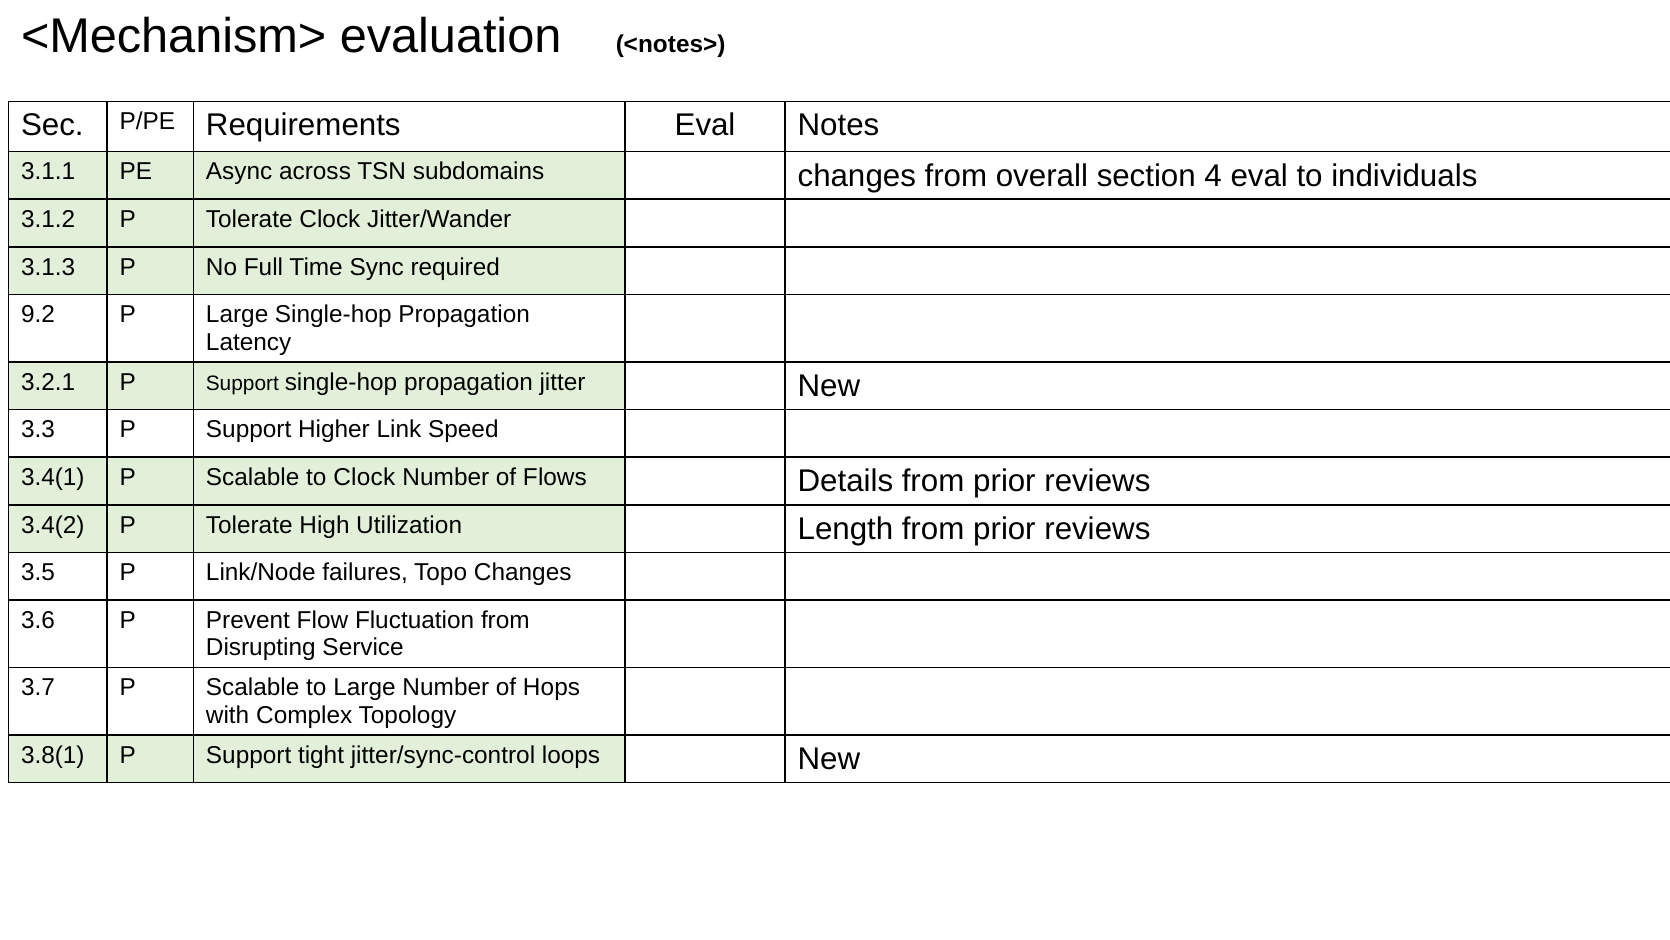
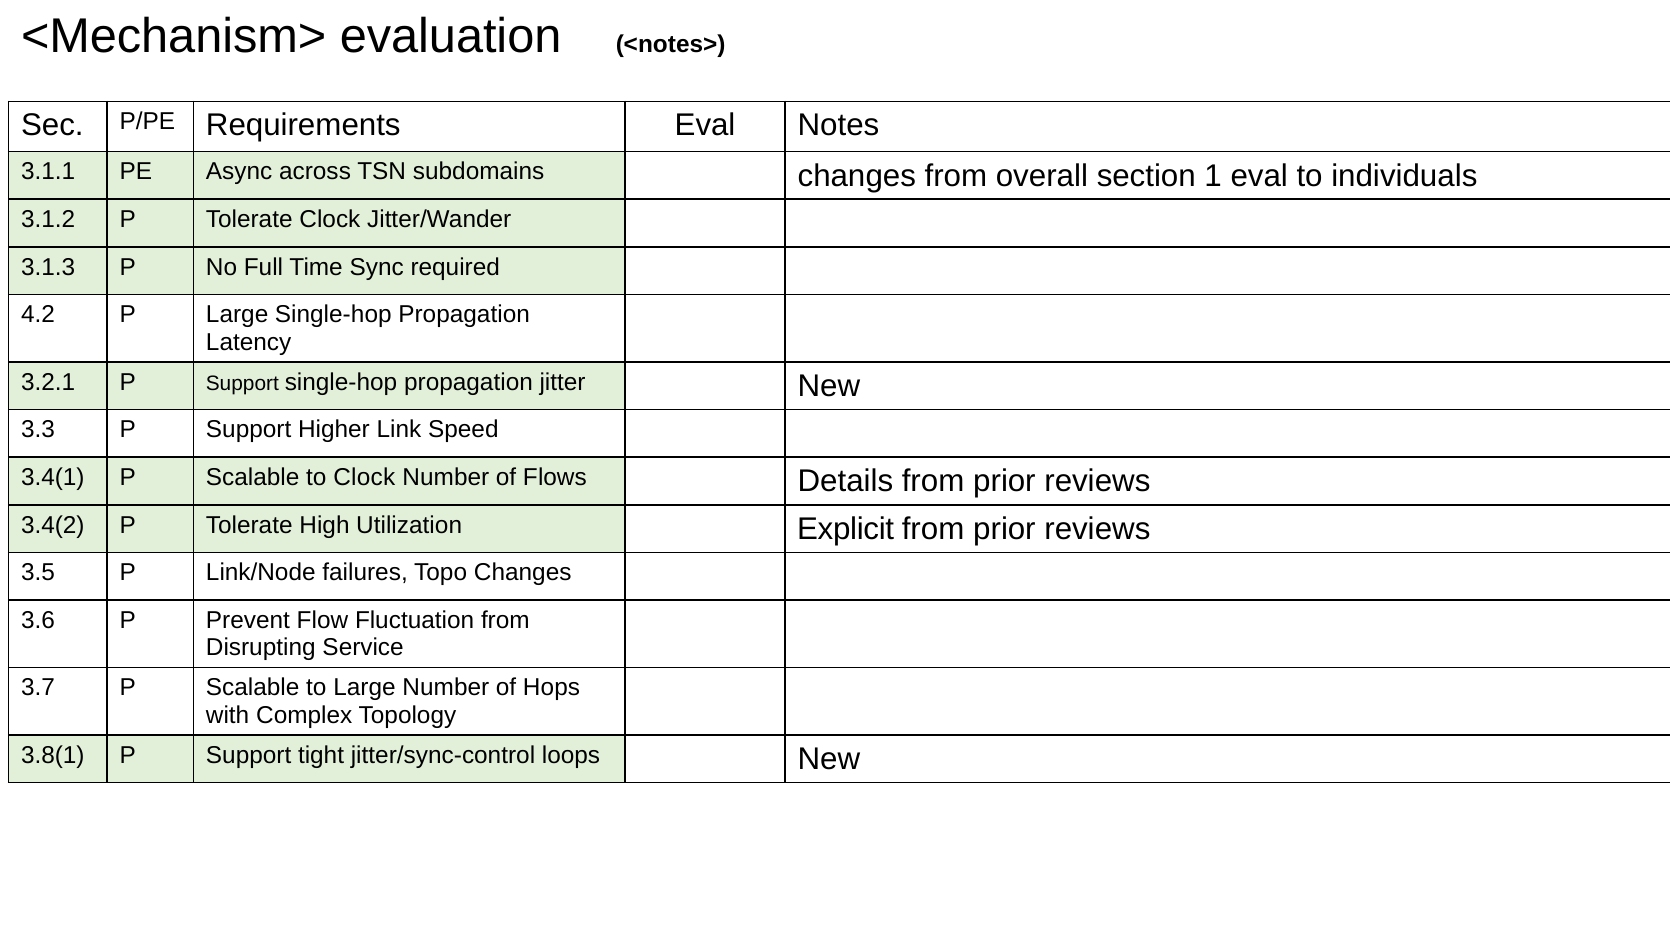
4: 4 -> 1
9.2: 9.2 -> 4.2
Length: Length -> Explicit
